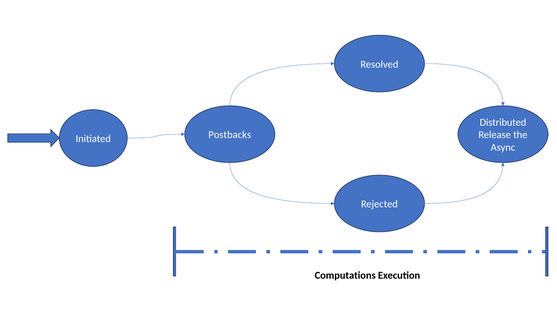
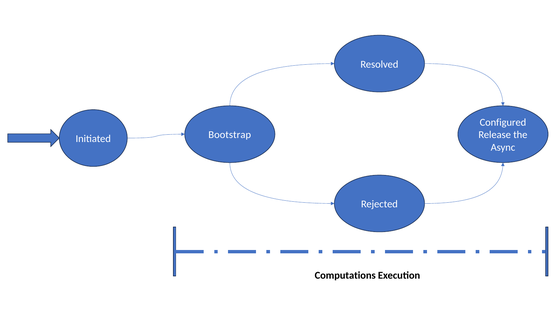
Distributed: Distributed -> Configured
Postbacks: Postbacks -> Bootstrap
